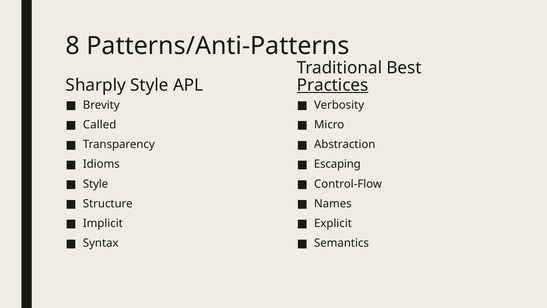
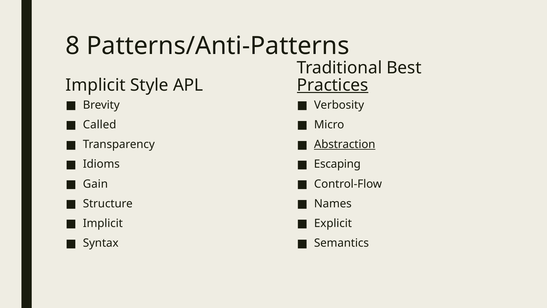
Sharply at (96, 85): Sharply -> Implicit
Abstraction underline: none -> present
Style at (96, 184): Style -> Gain
